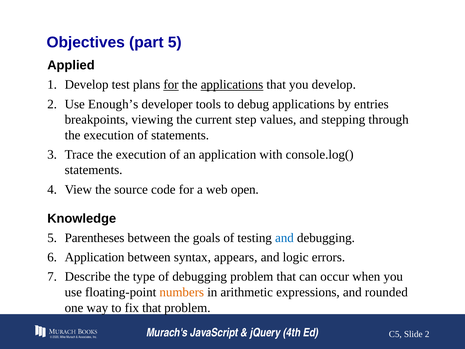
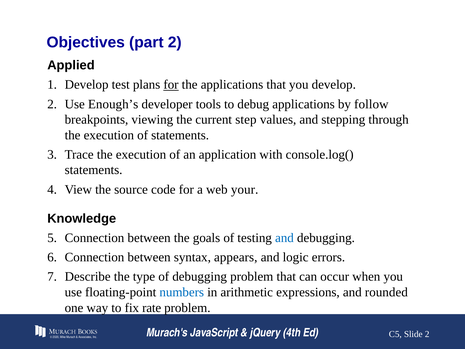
part 5: 5 -> 2
applications at (232, 85) underline: present -> none
entries: entries -> follow
open: open -> your
Parentheses at (95, 238): Parentheses -> Connection
Application at (95, 257): Application -> Connection
numbers colour: orange -> blue
fix that: that -> rate
